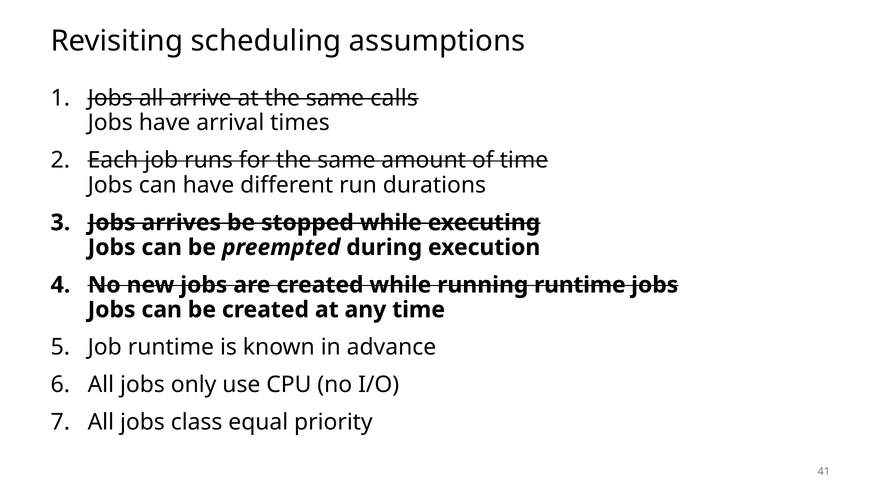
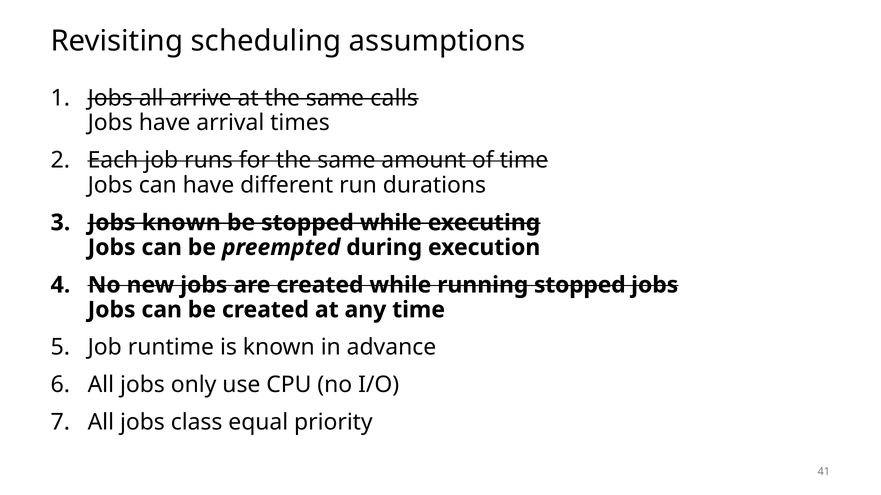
Jobs arrives: arrives -> known
running runtime: runtime -> stopped
